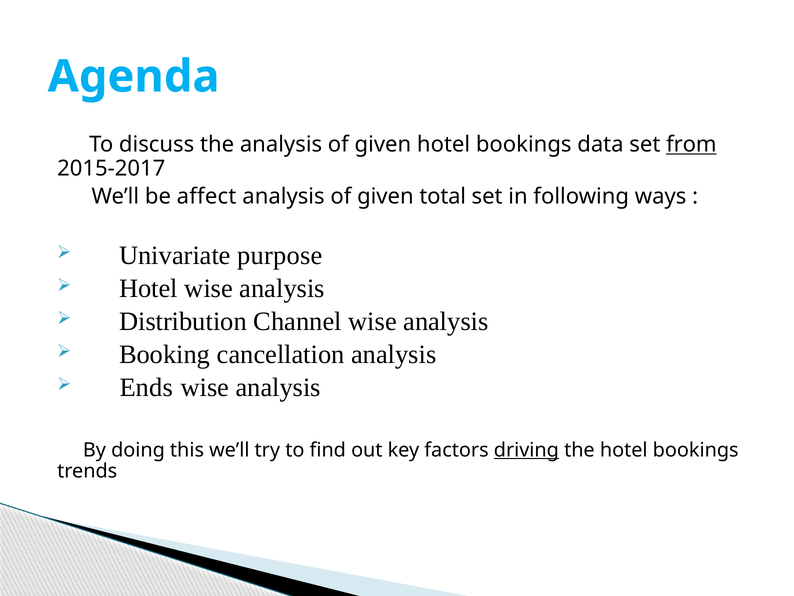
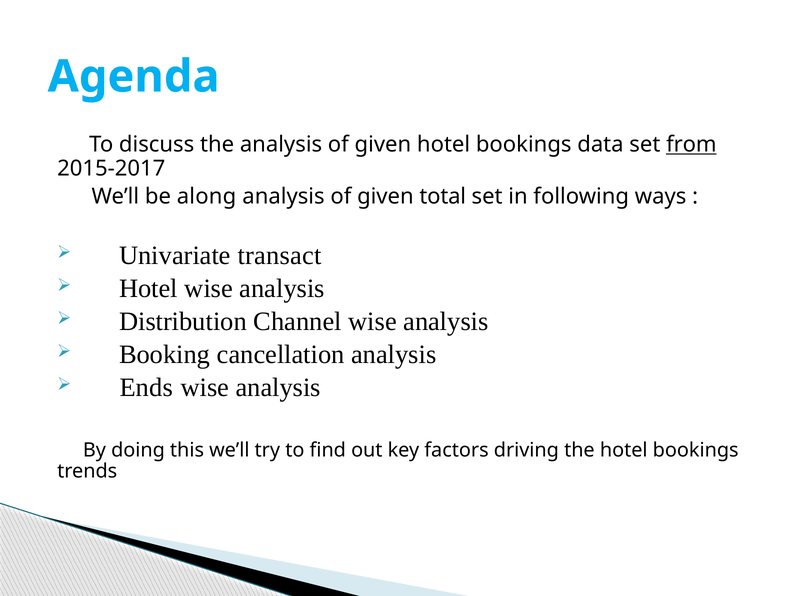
affect: affect -> along
purpose: purpose -> transact
driving underline: present -> none
